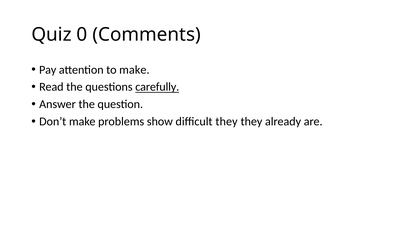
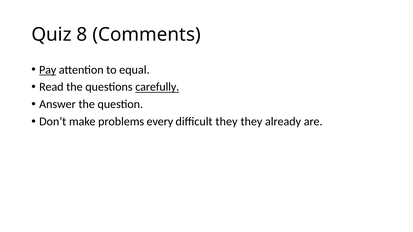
0: 0 -> 8
Pay underline: none -> present
to make: make -> equal
show: show -> every
